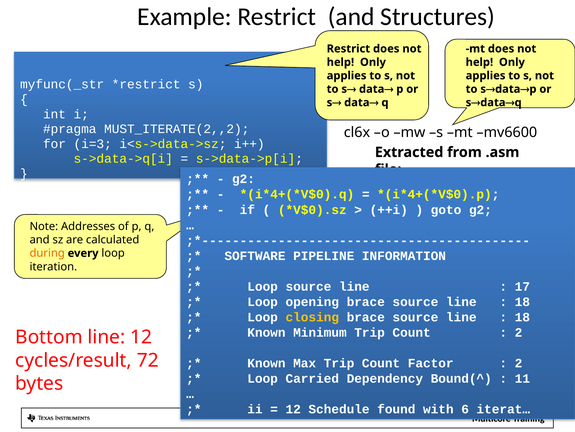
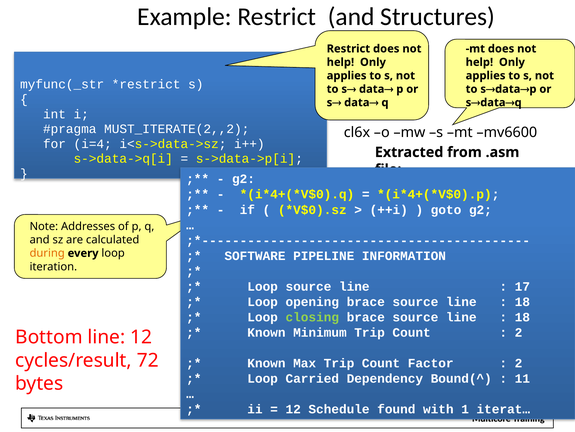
i=3: i=3 -> i=4
closing colour: yellow -> light green
6: 6 -> 1
